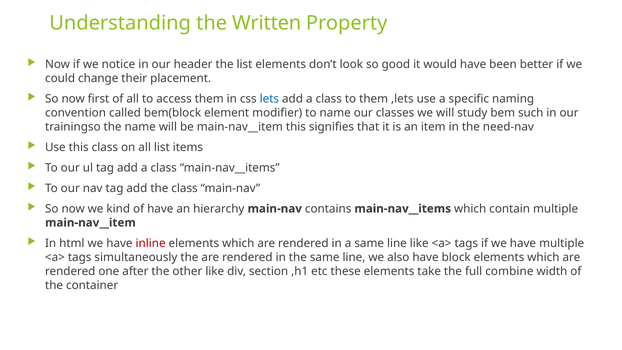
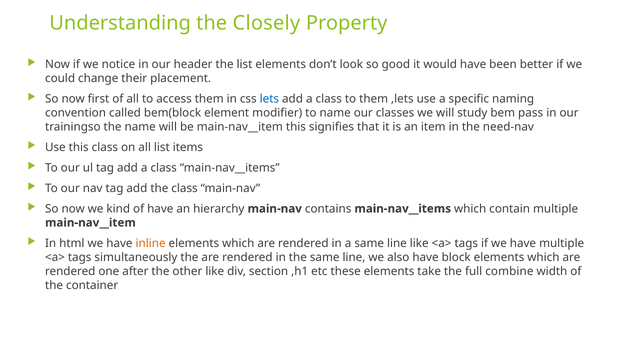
Written: Written -> Closely
such: such -> pass
inline colour: red -> orange
